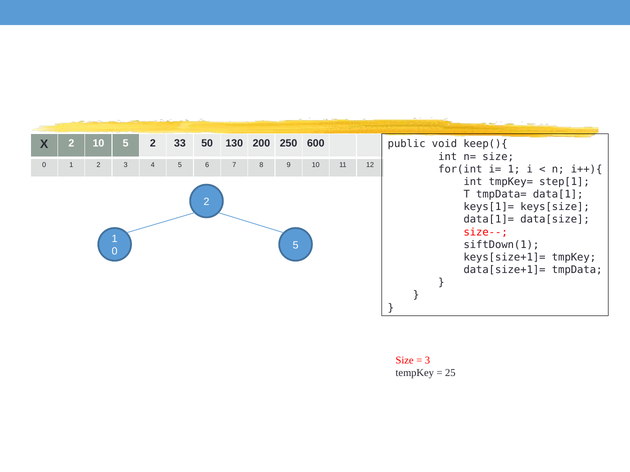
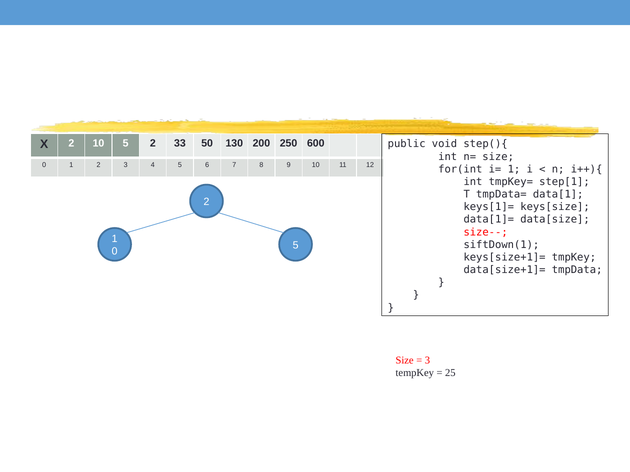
keep(){: keep(){ -> step(){
